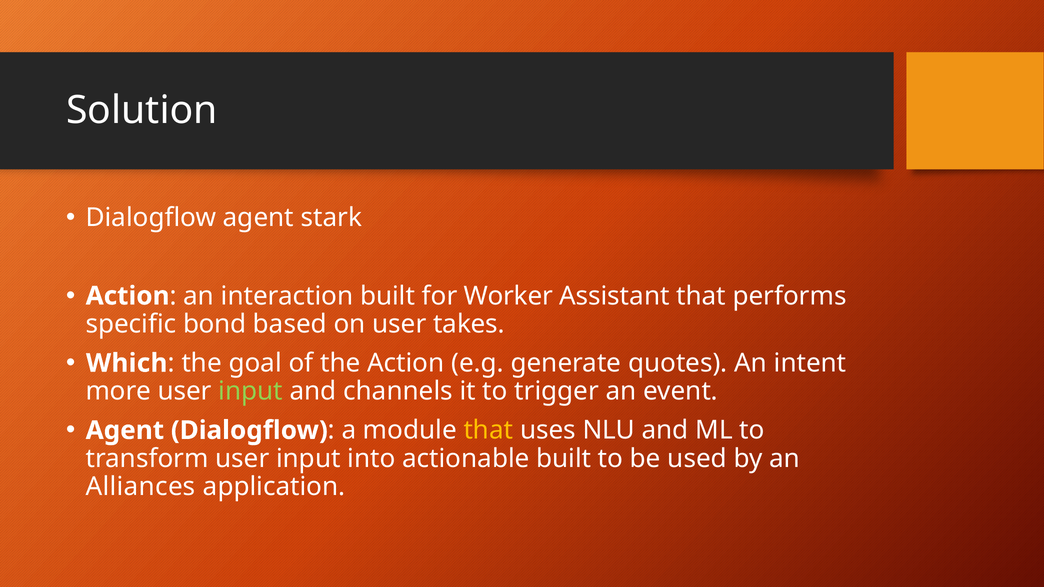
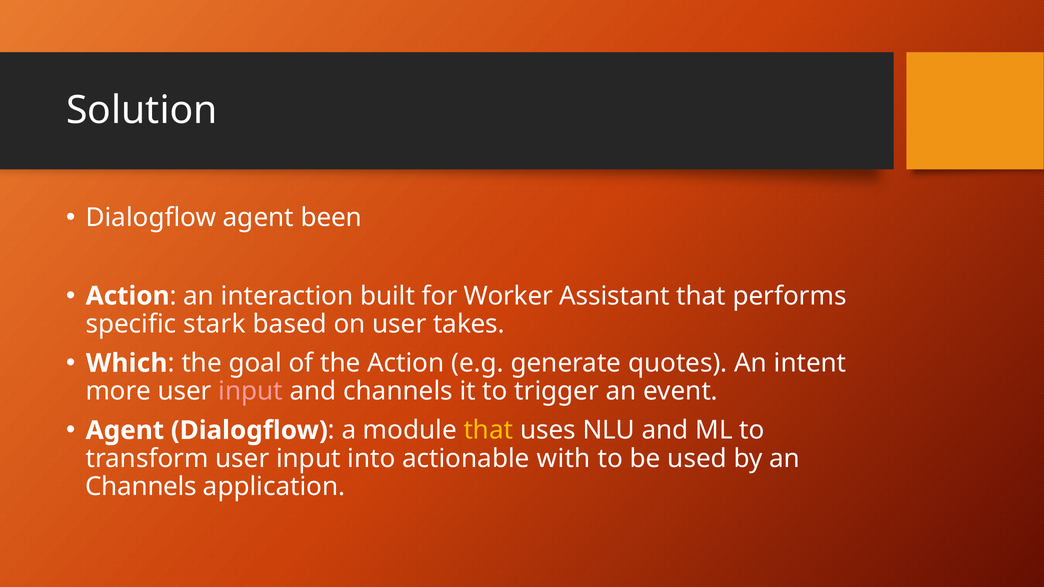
stark: stark -> been
bond: bond -> stark
input at (251, 391) colour: light green -> pink
actionable built: built -> with
Alliances at (141, 487): Alliances -> Channels
